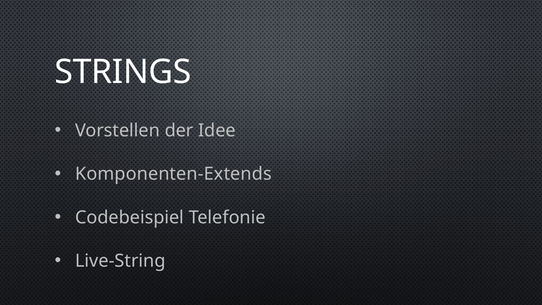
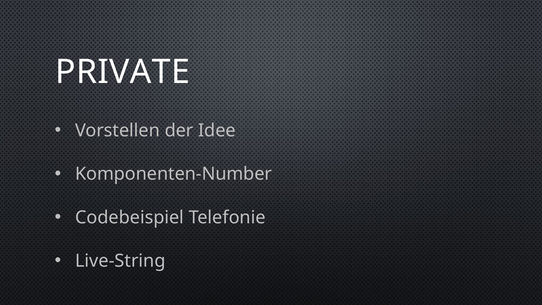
STRINGS: STRINGS -> PRIVATE
Komponenten-Extends: Komponenten-Extends -> Komponenten-Number
